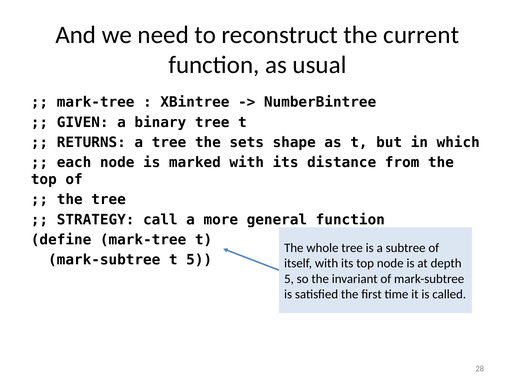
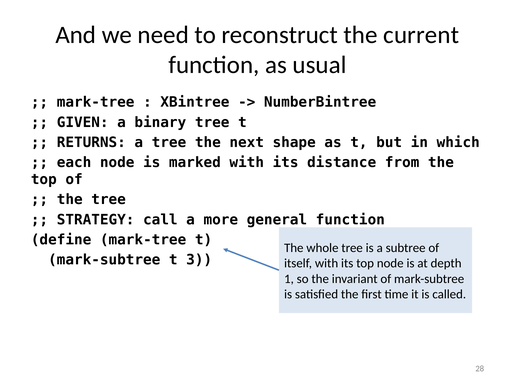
sets: sets -> next
t 5: 5 -> 3
5 at (289, 279): 5 -> 1
